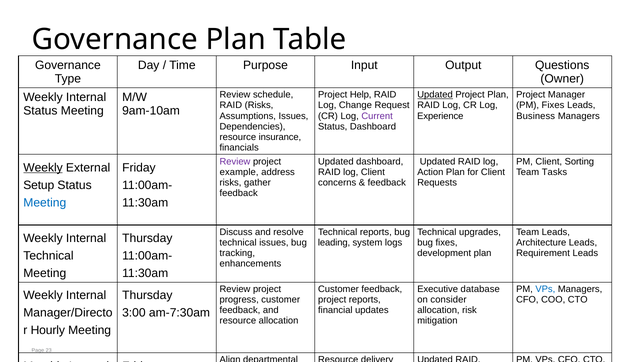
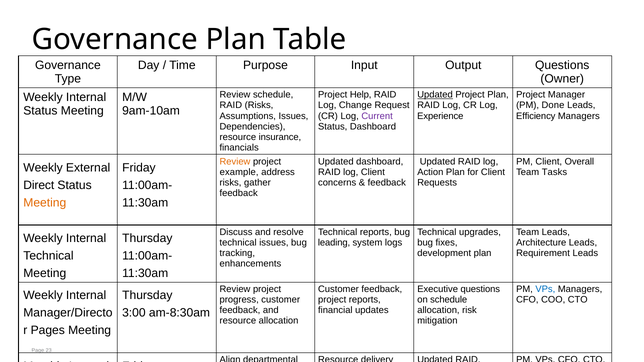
PM Fixes: Fixes -> Done
Business: Business -> Efficiency
Review at (235, 162) colour: purple -> orange
Sorting: Sorting -> Overall
Weekly at (43, 168) underline: present -> none
Setup: Setup -> Direct
Meeting at (45, 203) colour: blue -> orange
Executive database: database -> questions
on consider: consider -> schedule
am-7:30am: am-7:30am -> am-8:30am
Hourly: Hourly -> Pages
